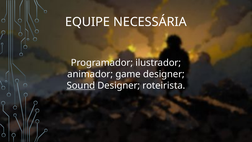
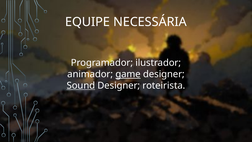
game underline: none -> present
